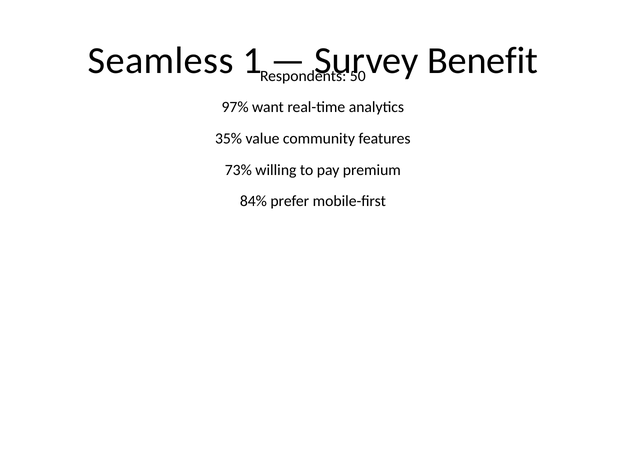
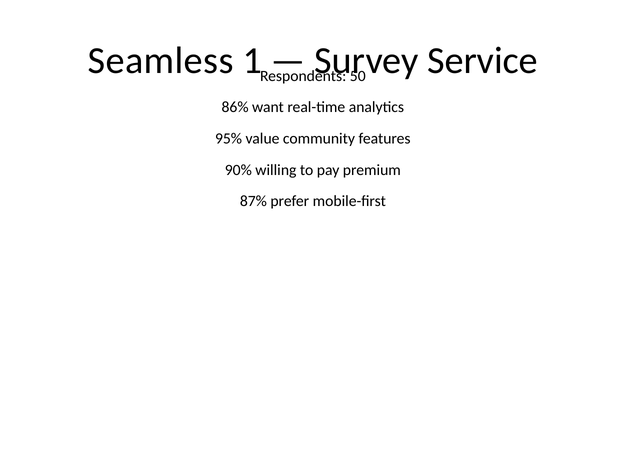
Benefit: Benefit -> Service
97%: 97% -> 86%
35%: 35% -> 95%
73%: 73% -> 90%
84%: 84% -> 87%
